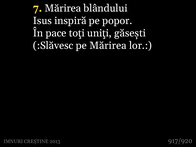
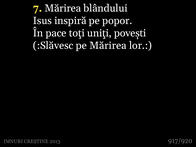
găsești: găsești -> povești
